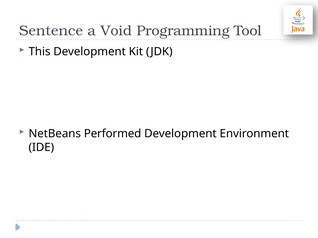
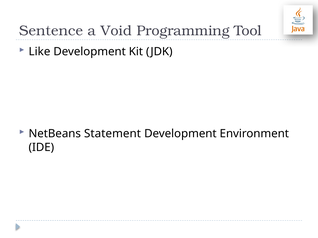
This: This -> Like
Performed: Performed -> Statement
